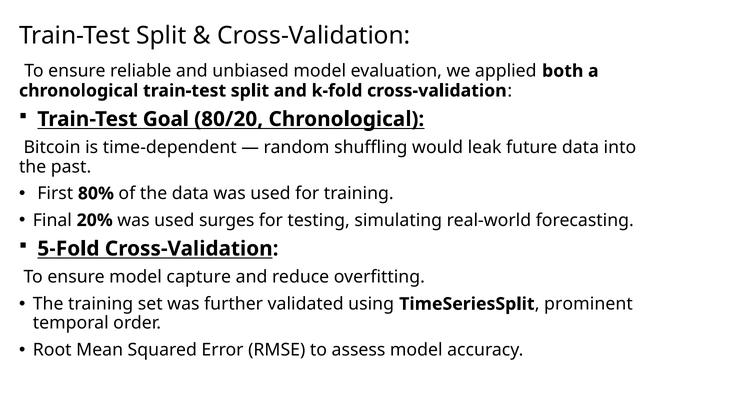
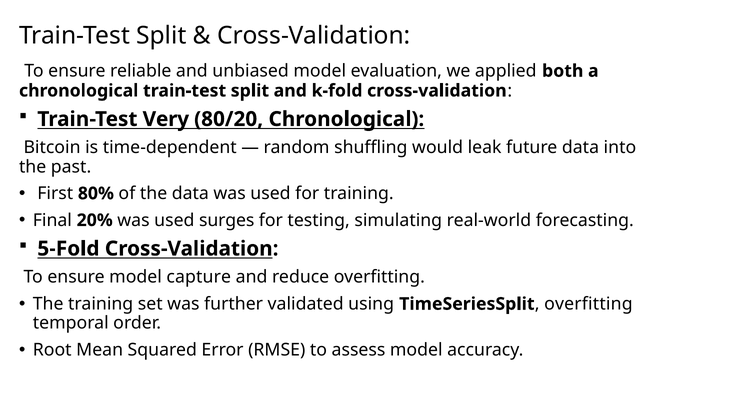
Goal: Goal -> Very
prominent at (588, 304): prominent -> overfitting
